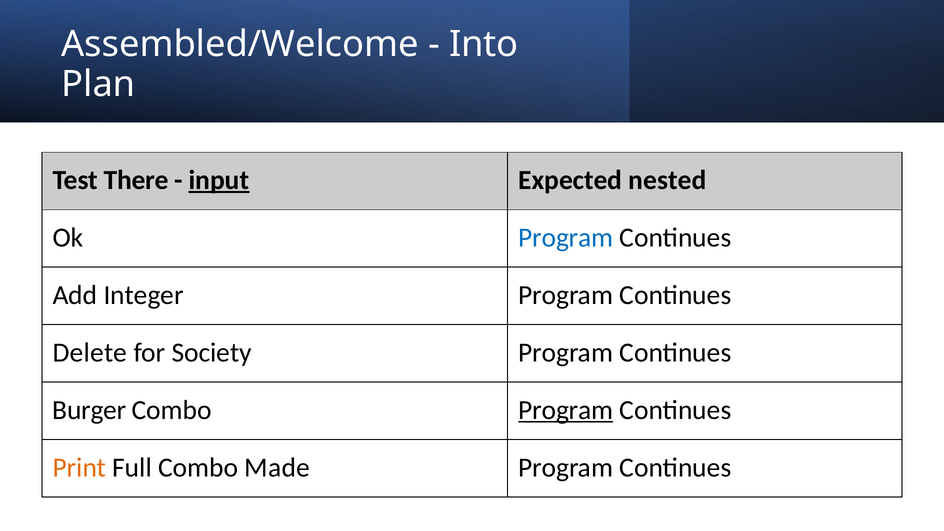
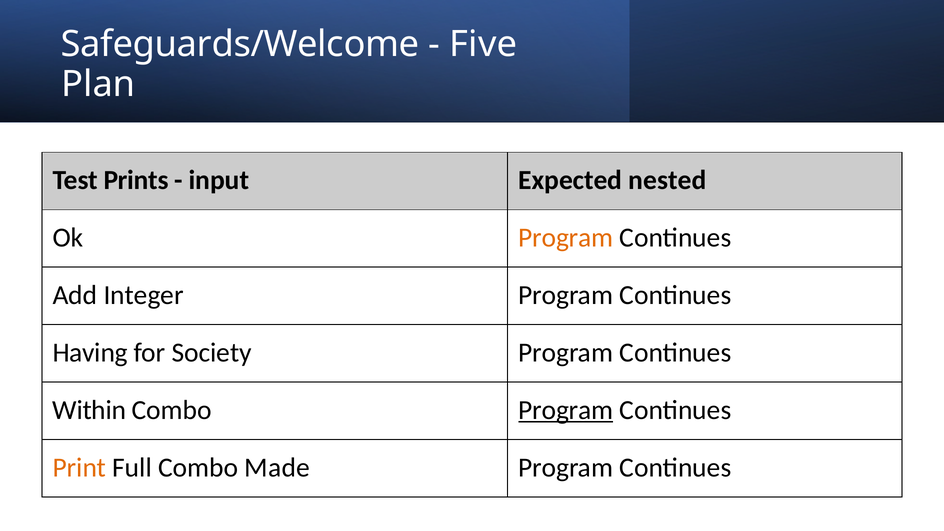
Assembled/Welcome: Assembled/Welcome -> Safeguards/Welcome
Into: Into -> Five
There: There -> Prints
input underline: present -> none
Program at (566, 238) colour: blue -> orange
Delete: Delete -> Having
Burger: Burger -> Within
